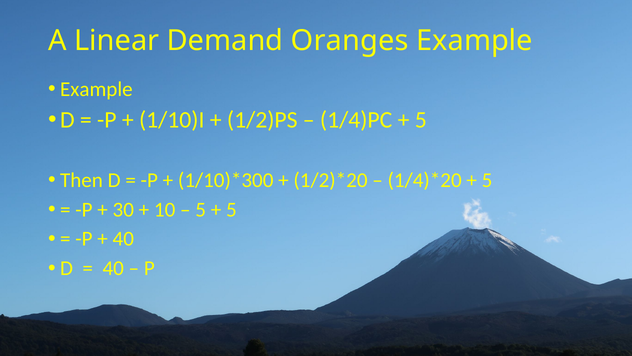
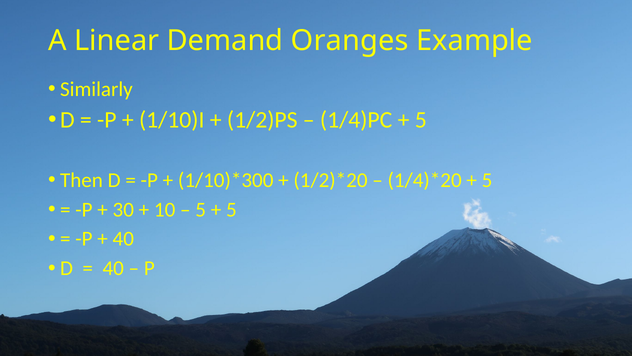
Example at (96, 89): Example -> Similarly
